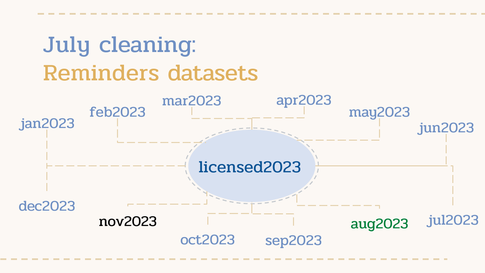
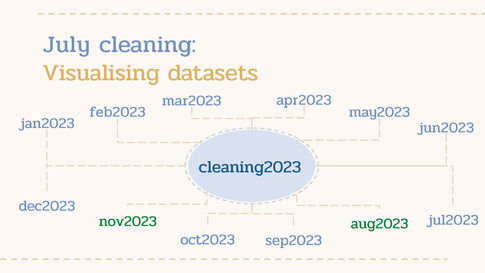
Reminders: Reminders -> Visualising
licensed2023: licensed2023 -> cleaning2023
nov2023 colour: black -> green
